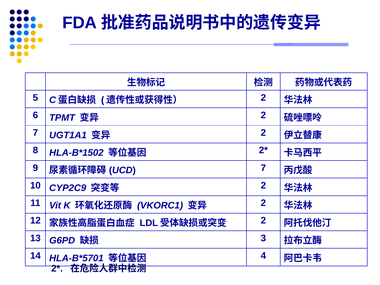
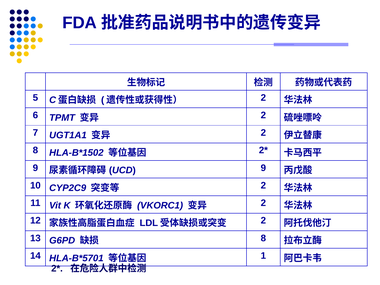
7 at (263, 168): 7 -> 9
3 at (263, 238): 3 -> 8
4: 4 -> 1
